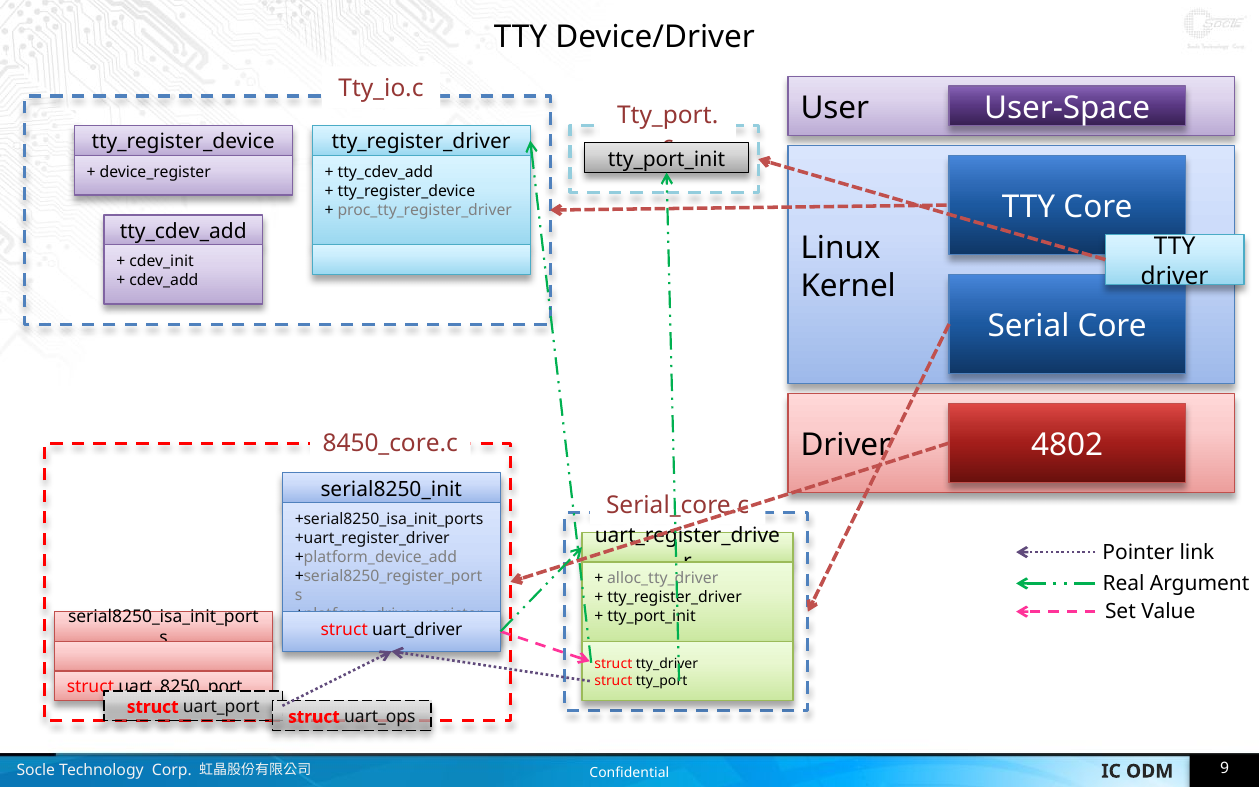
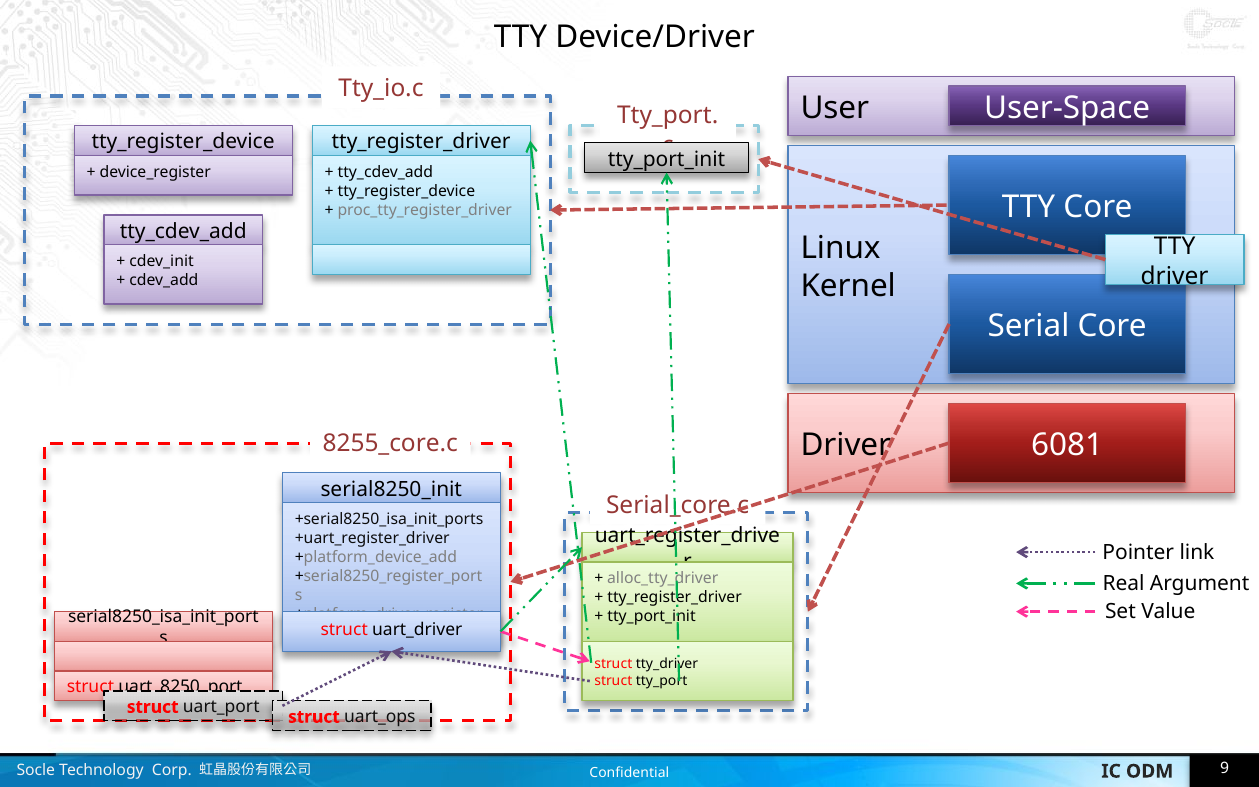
8450_core.c: 8450_core.c -> 8255_core.c
4802: 4802 -> 6081
